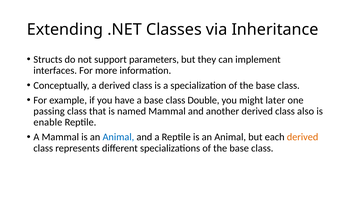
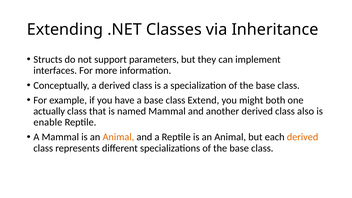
Double: Double -> Extend
later: later -> both
passing: passing -> actually
Animal at (118, 137) colour: blue -> orange
